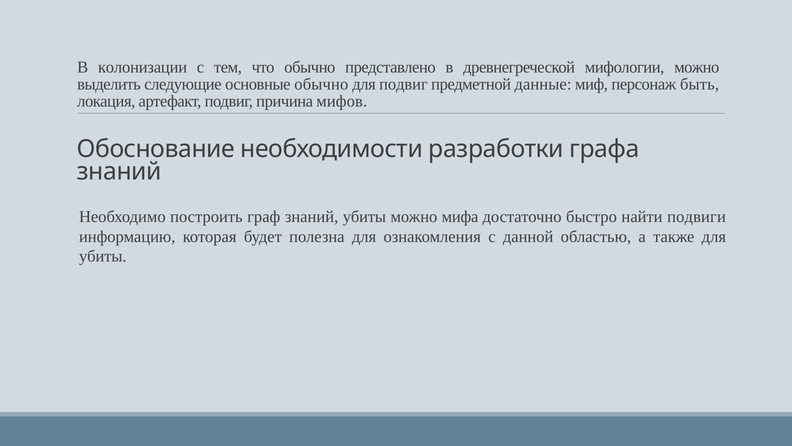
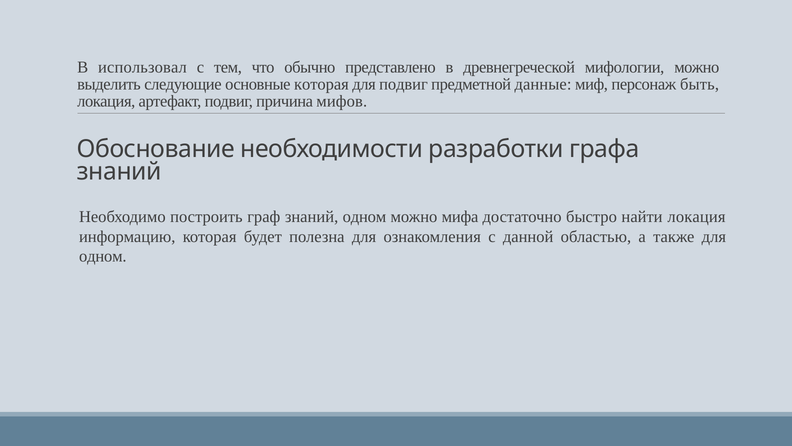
колонизации: колонизации -> использовал
основные обычно: обычно -> которая
знаний убиты: убиты -> одном
найти подвиги: подвиги -> локация
убиты at (103, 256): убиты -> одном
